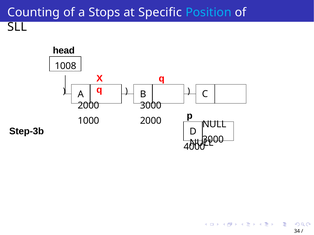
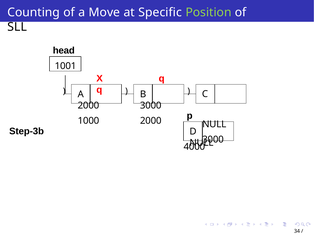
Stops: Stops -> Move
Position colour: light blue -> light green
1008: 1008 -> 1001
